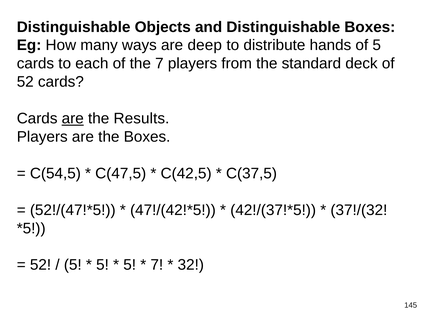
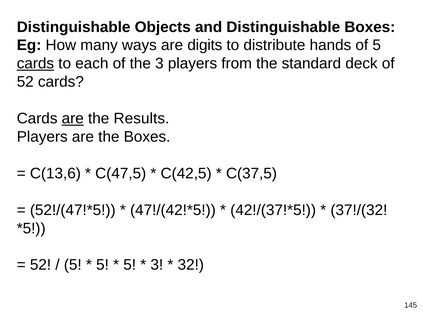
deep: deep -> digits
cards at (35, 64) underline: none -> present
the 7: 7 -> 3
C(54,5: C(54,5 -> C(13,6
7 at (157, 265): 7 -> 3
